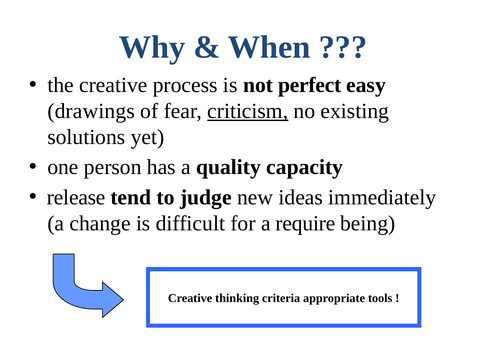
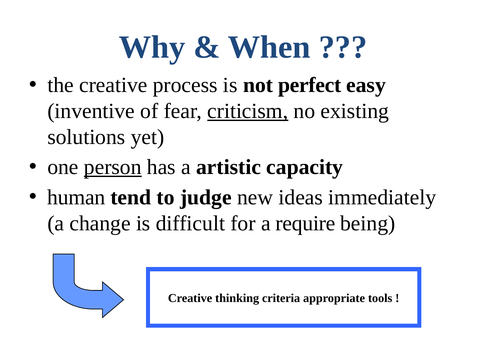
drawings: drawings -> inventive
person underline: none -> present
quality: quality -> artistic
release: release -> human
